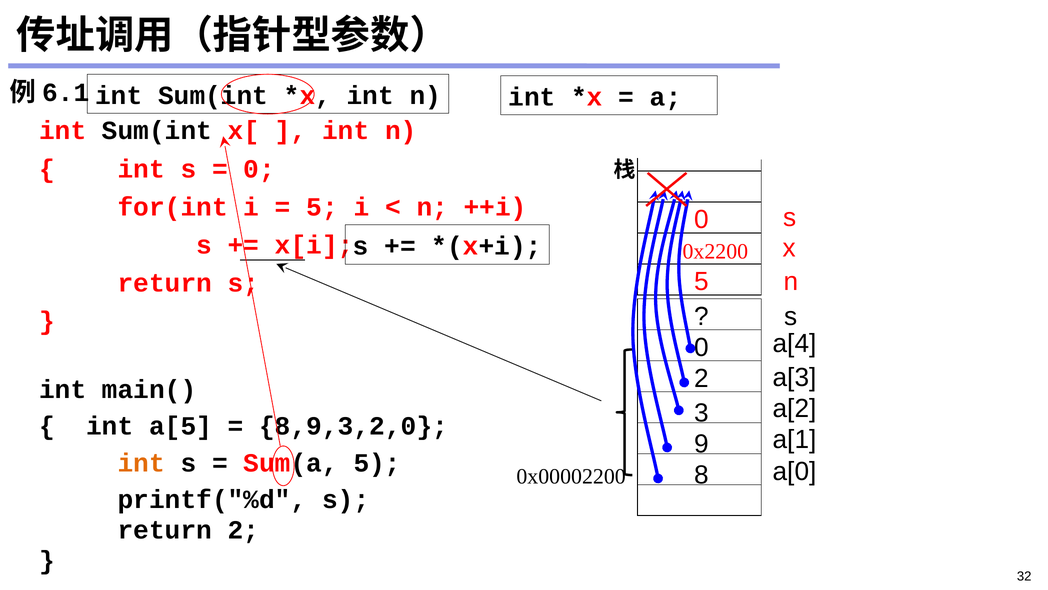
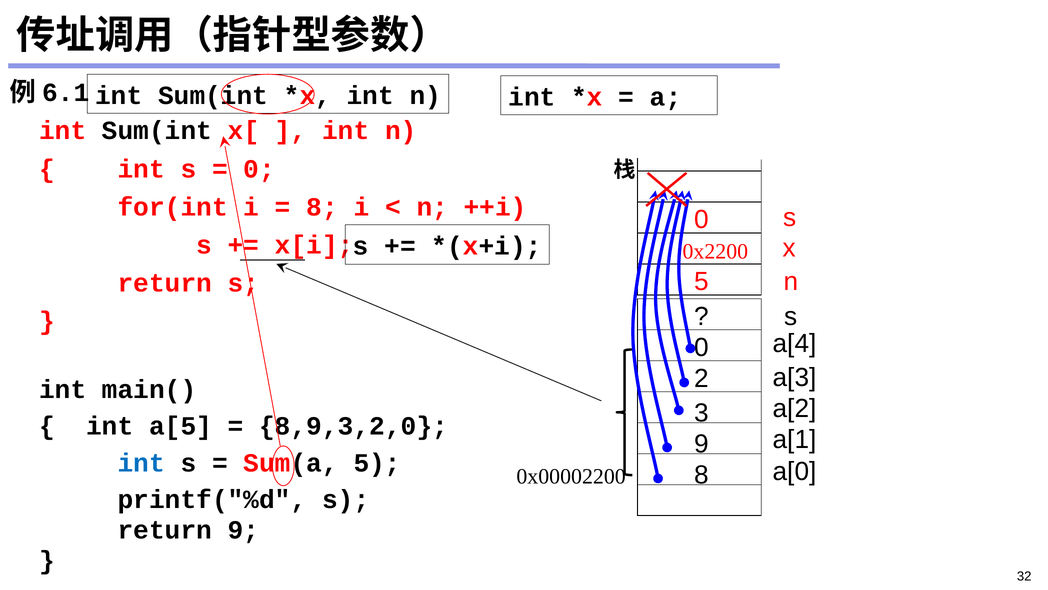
5 at (322, 207): 5 -> 8
int at (141, 463) colour: orange -> blue
return 2: 2 -> 9
